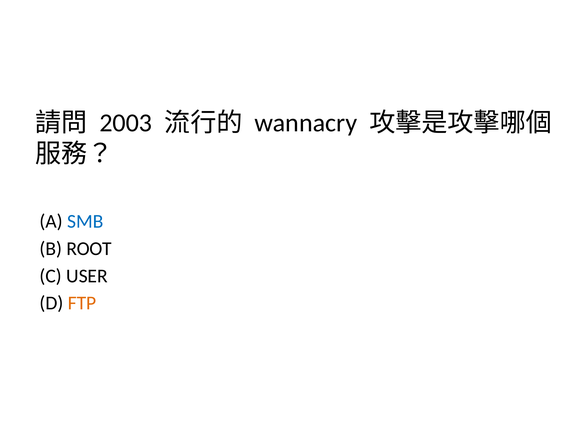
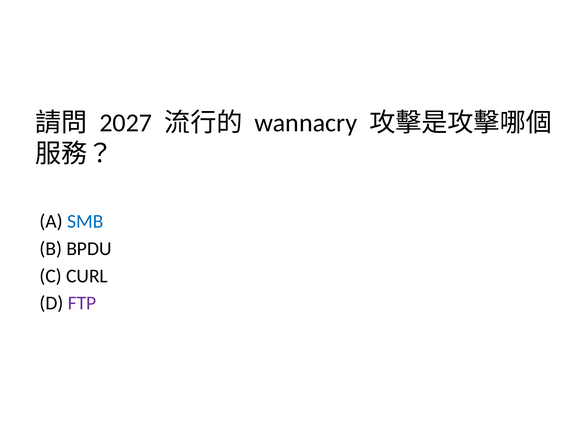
2003: 2003 -> 2027
ROOT: ROOT -> BPDU
USER: USER -> CURL
FTP colour: orange -> purple
